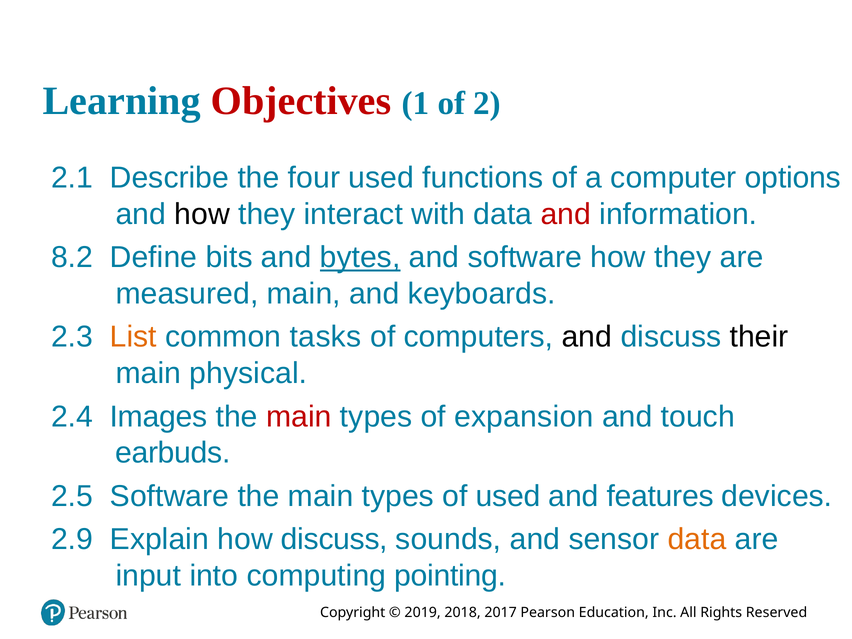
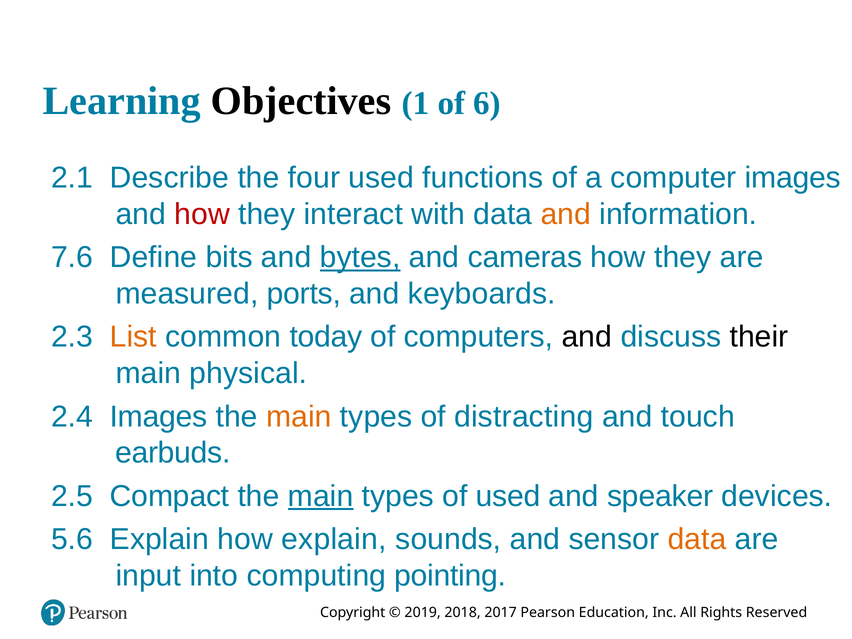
Objectives colour: red -> black
2: 2 -> 6
computer options: options -> images
how at (202, 214) colour: black -> red
and at (566, 214) colour: red -> orange
8.2: 8.2 -> 7.6
and software: software -> cameras
measured main: main -> ports
tasks: tasks -> today
main at (299, 417) colour: red -> orange
expansion: expansion -> distracting
2.5 Software: Software -> Compact
main at (321, 496) underline: none -> present
features: features -> speaker
2.9: 2.9 -> 5.6
how discuss: discuss -> explain
